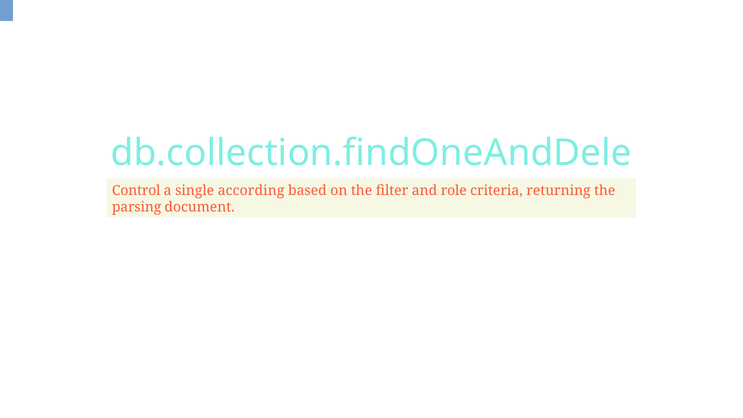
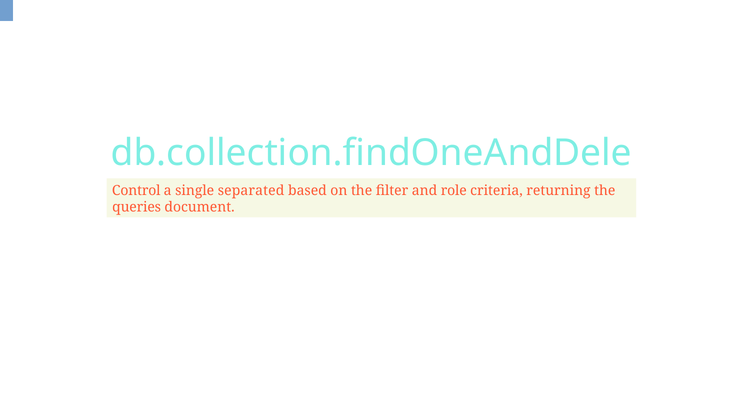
according: according -> separated
parsing: parsing -> queries
